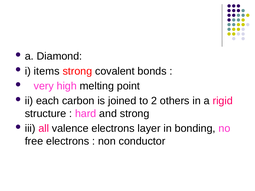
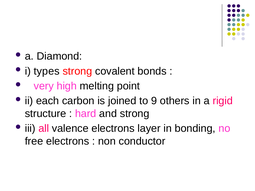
items: items -> types
2: 2 -> 9
